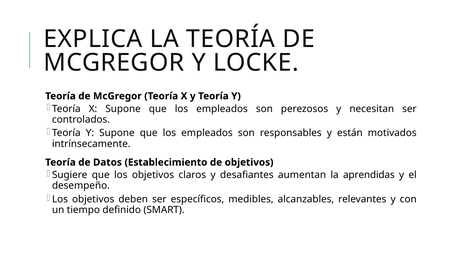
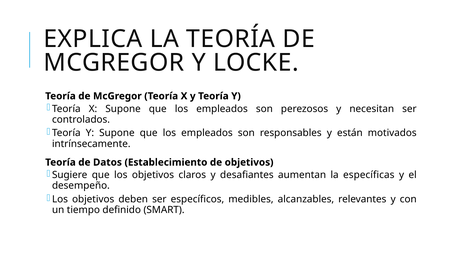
aprendidas: aprendidas -> específicas
